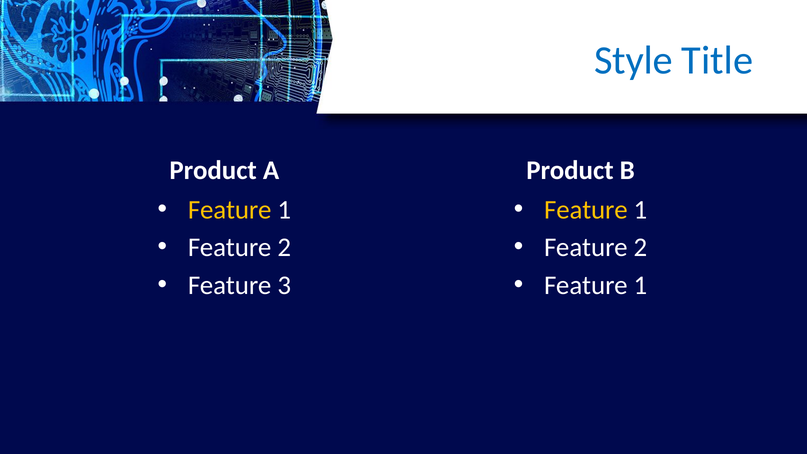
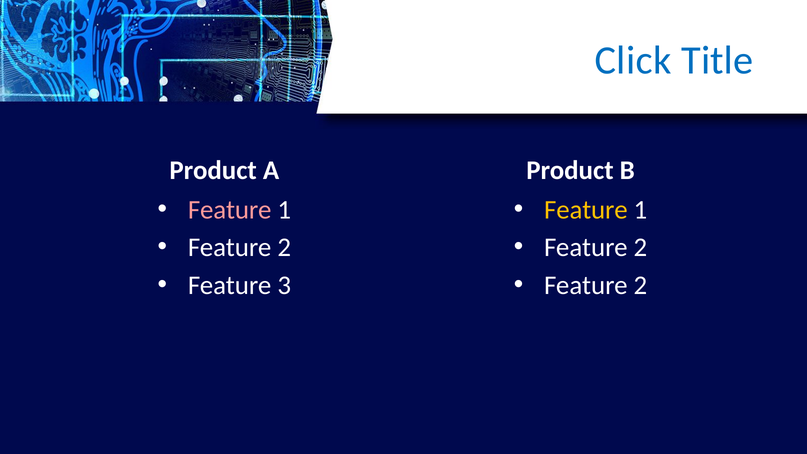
Style: Style -> Click
Feature at (230, 210) colour: yellow -> pink
1 at (640, 285): 1 -> 2
